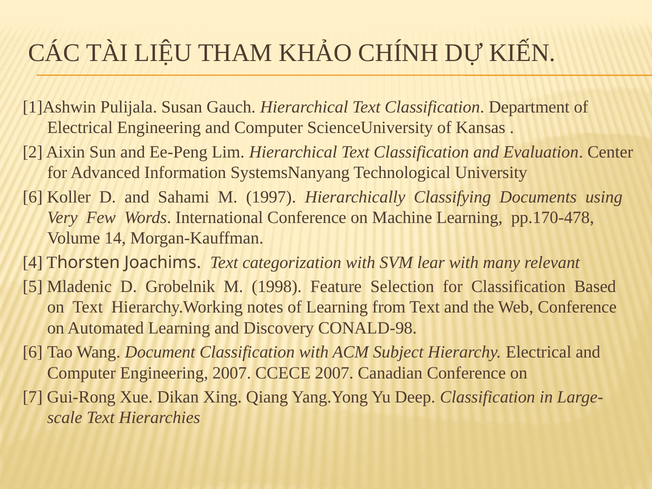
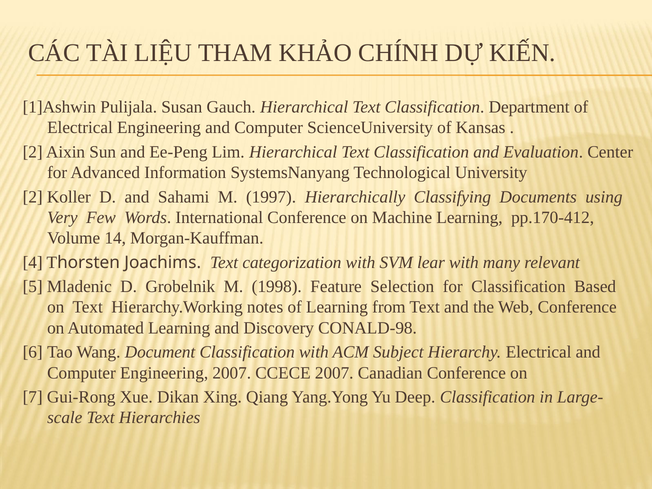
6 at (33, 197): 6 -> 2
pp.170-478: pp.170-478 -> pp.170-412
